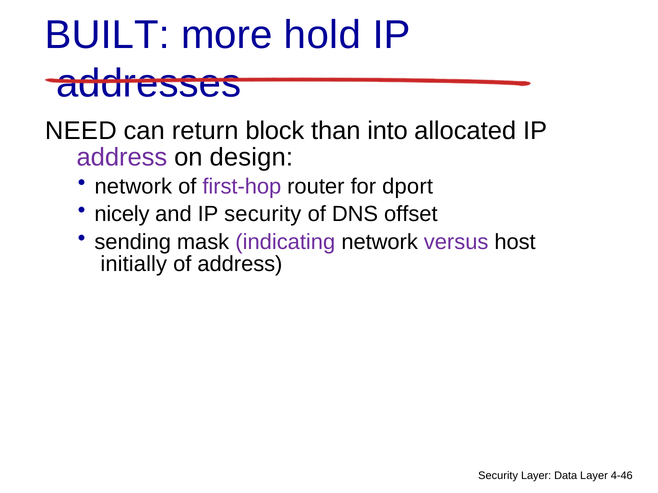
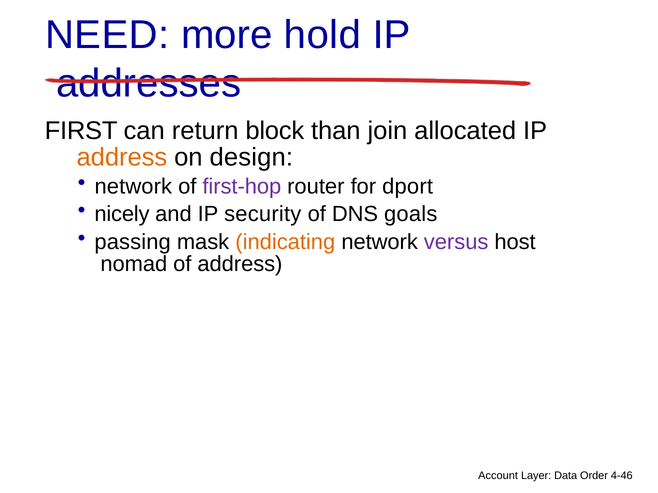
BUILT: BUILT -> NEED
NEED: NEED -> FIRST
into: into -> join
address at (122, 157) colour: purple -> orange
offset: offset -> goals
sending: sending -> passing
indicating colour: purple -> orange
initially: initially -> nomad
Security at (498, 476): Security -> Account
Data Layer: Layer -> Order
